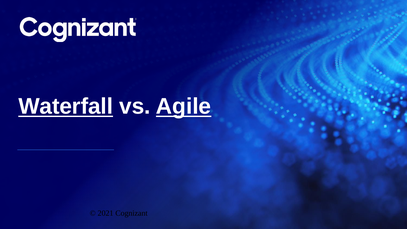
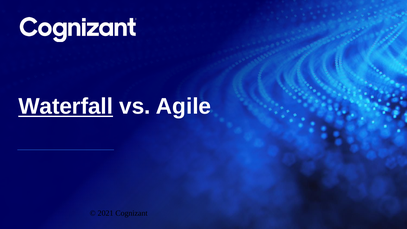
Agile underline: present -> none
